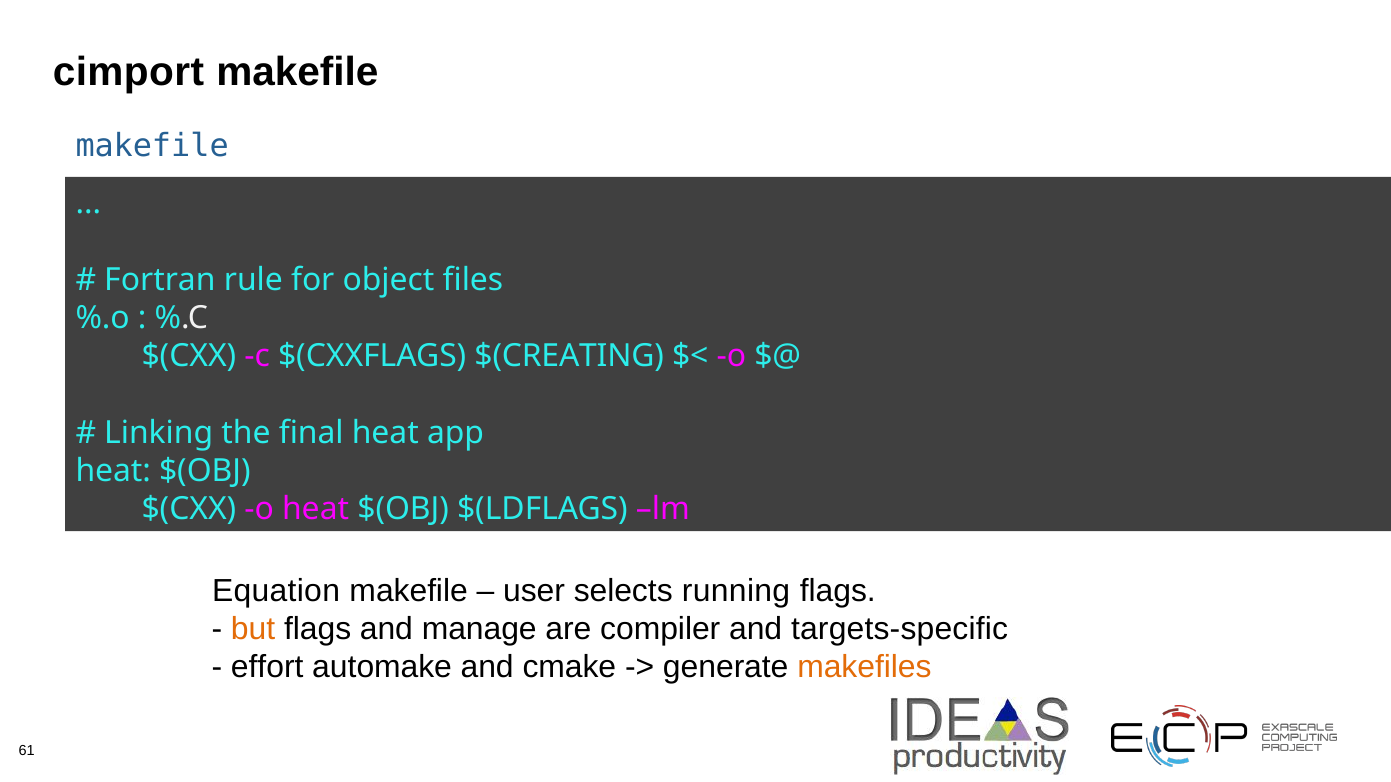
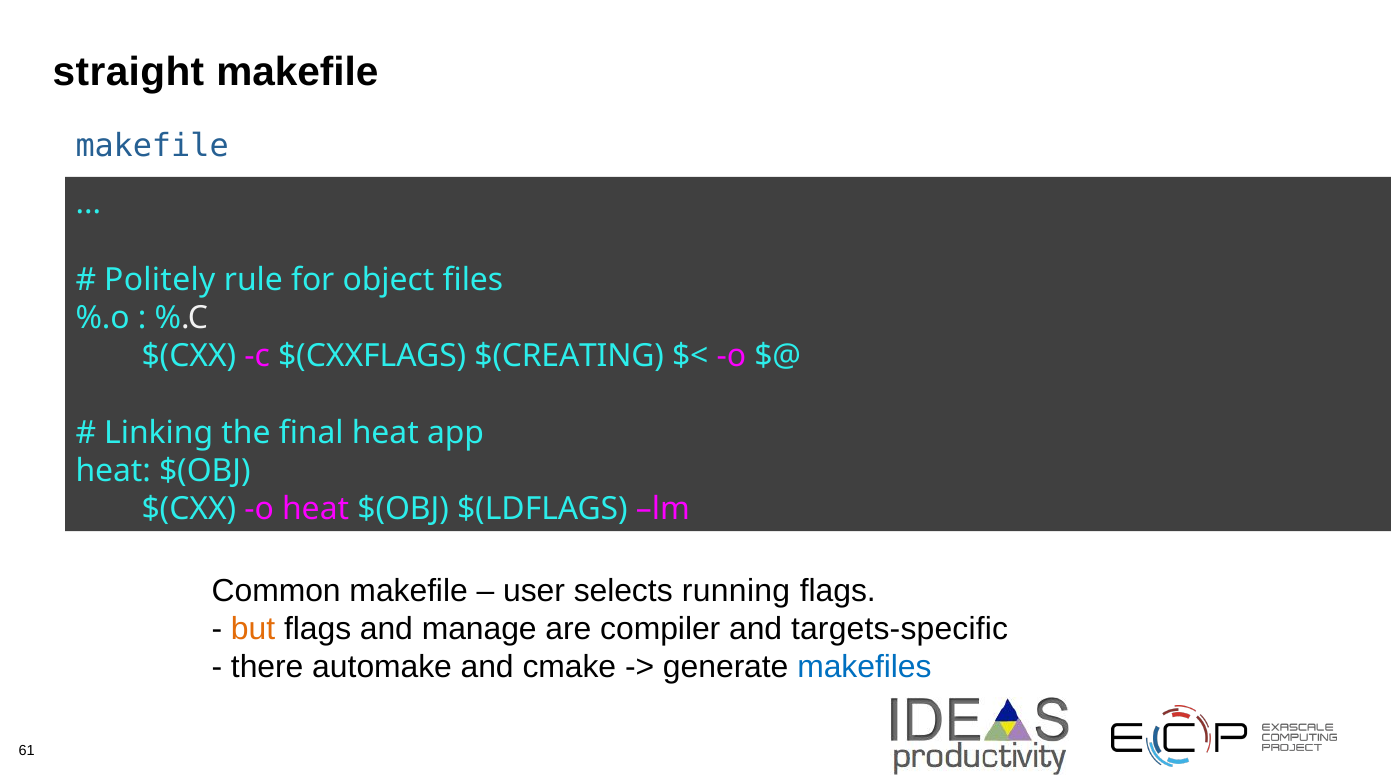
cimport: cimport -> straight
Fortran: Fortran -> Politely
Equation: Equation -> Common
effort: effort -> there
makefiles colour: orange -> blue
